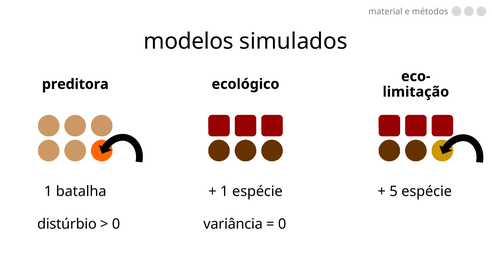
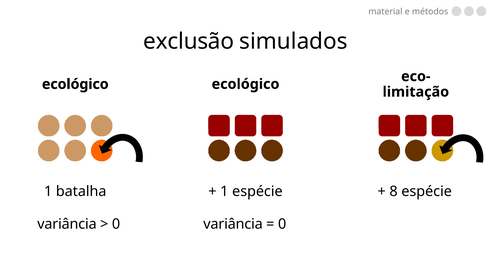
modelos: modelos -> exclusão
preditora at (75, 84): preditora -> ecológico
5: 5 -> 8
distúrbio at (67, 224): distúrbio -> variância
